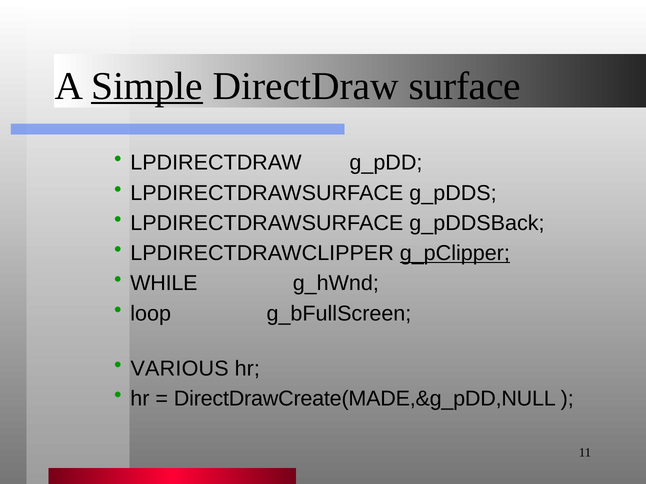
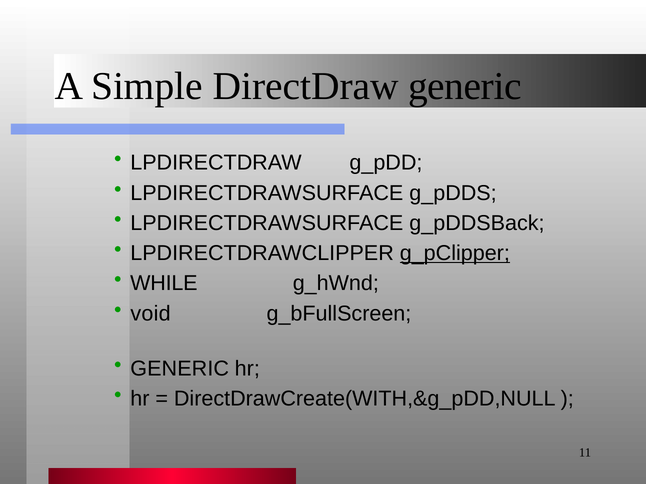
Simple underline: present -> none
DirectDraw surface: surface -> generic
loop: loop -> void
VARIOUS at (180, 369): VARIOUS -> GENERIC
DirectDrawCreate(MADE,&g_pDD,NULL: DirectDrawCreate(MADE,&g_pDD,NULL -> DirectDrawCreate(WITH,&g_pDD,NULL
